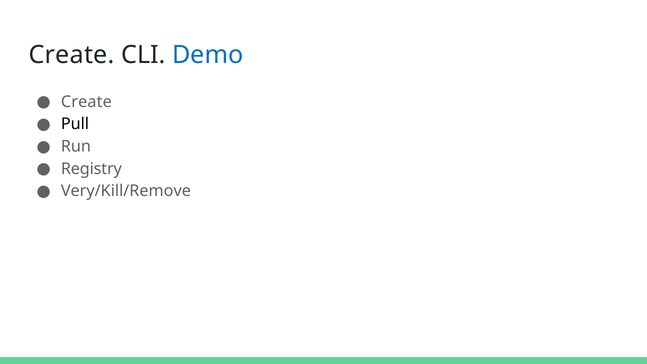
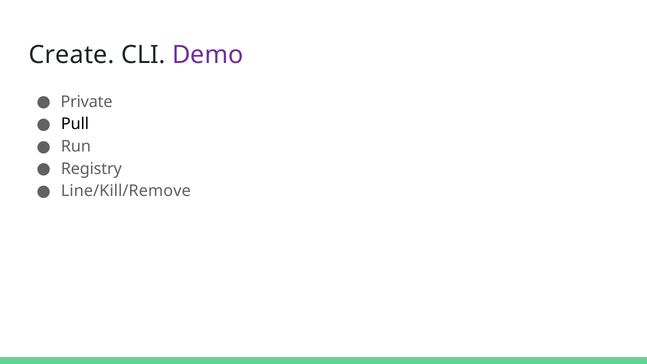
Demo colour: blue -> purple
Create at (86, 102): Create -> Private
Very/Kill/Remove: Very/Kill/Remove -> Line/Kill/Remove
